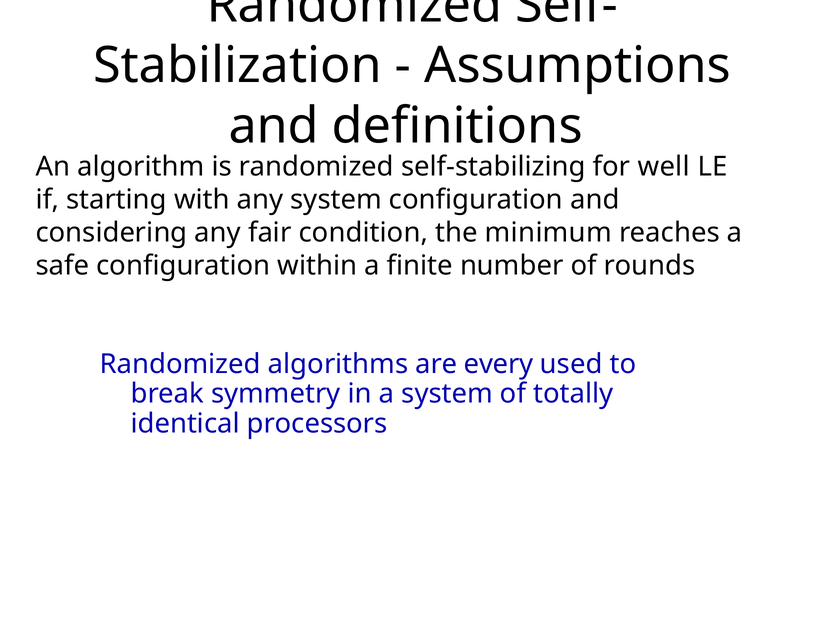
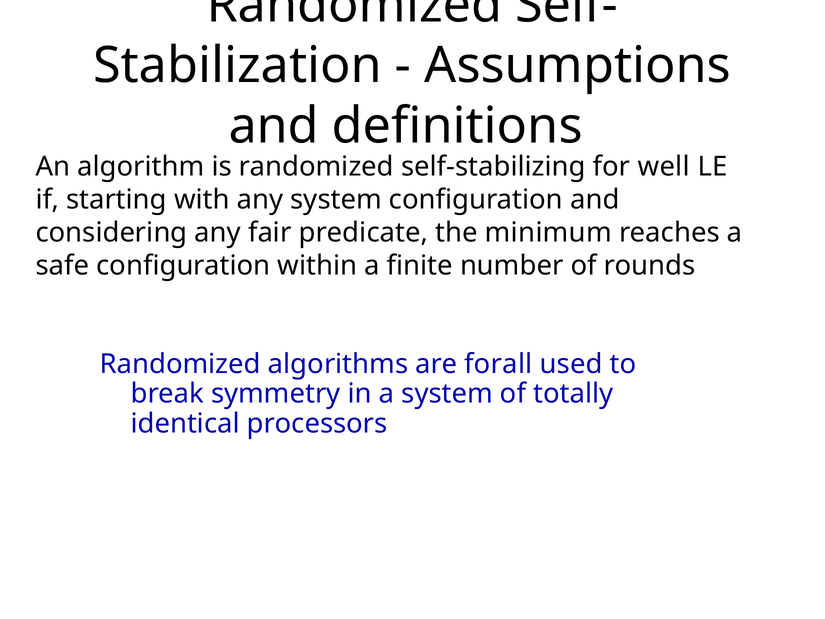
condition: condition -> predicate
every: every -> forall
